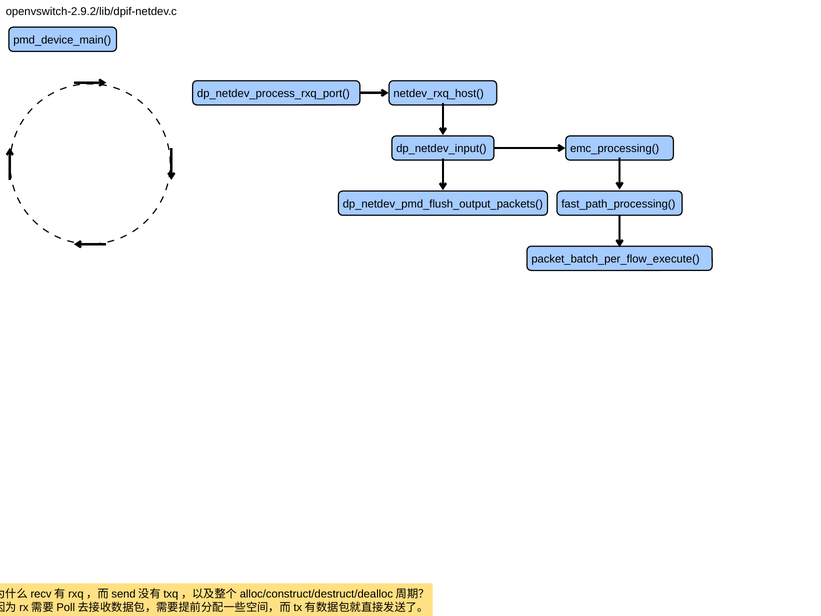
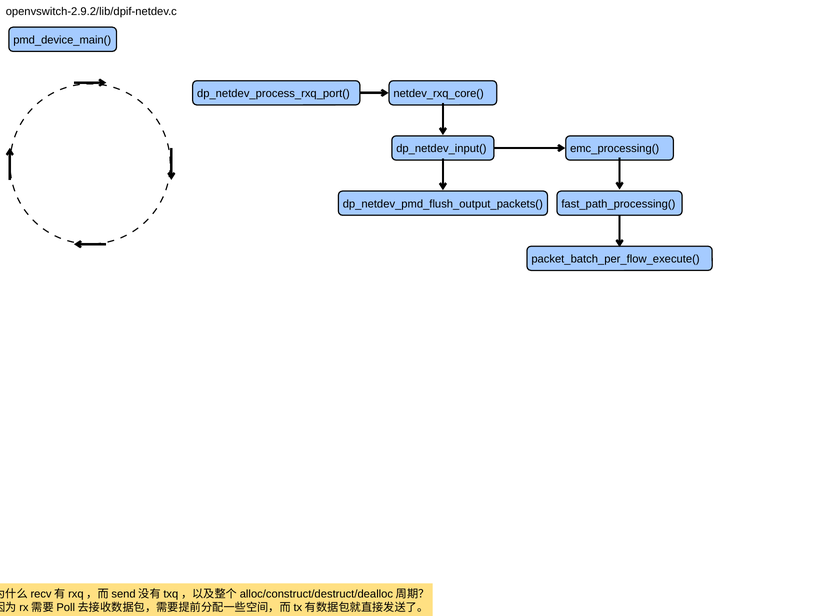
netdev_rxq_host(: netdev_rxq_host( -> netdev_rxq_core(
